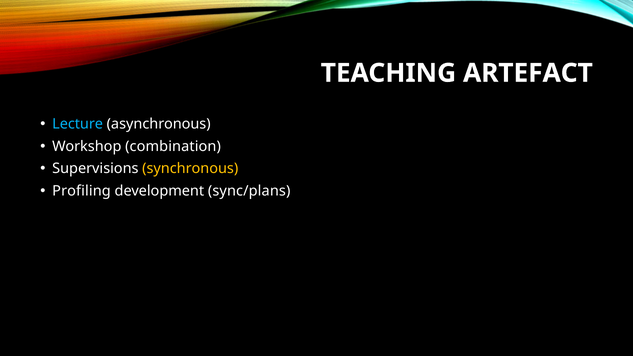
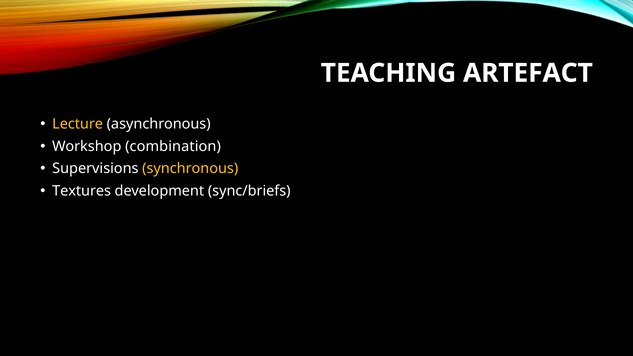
Lecture colour: light blue -> yellow
Profiling: Profiling -> Textures
sync/plans: sync/plans -> sync/briefs
